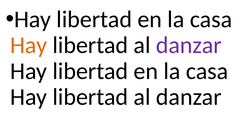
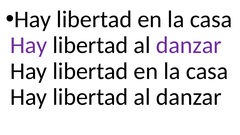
Hay at (29, 45) colour: orange -> purple
